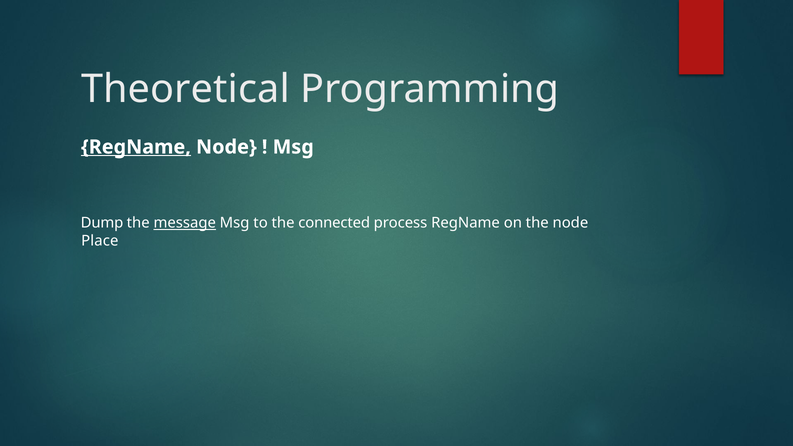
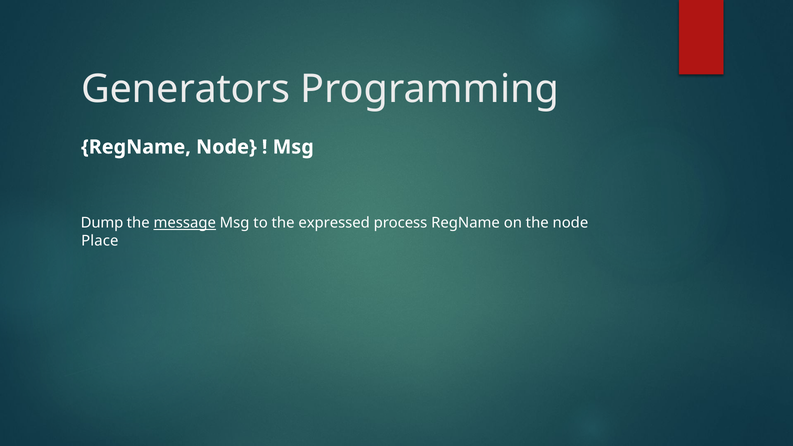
Theoretical: Theoretical -> Generators
RegName at (136, 147) underline: present -> none
connected: connected -> expressed
